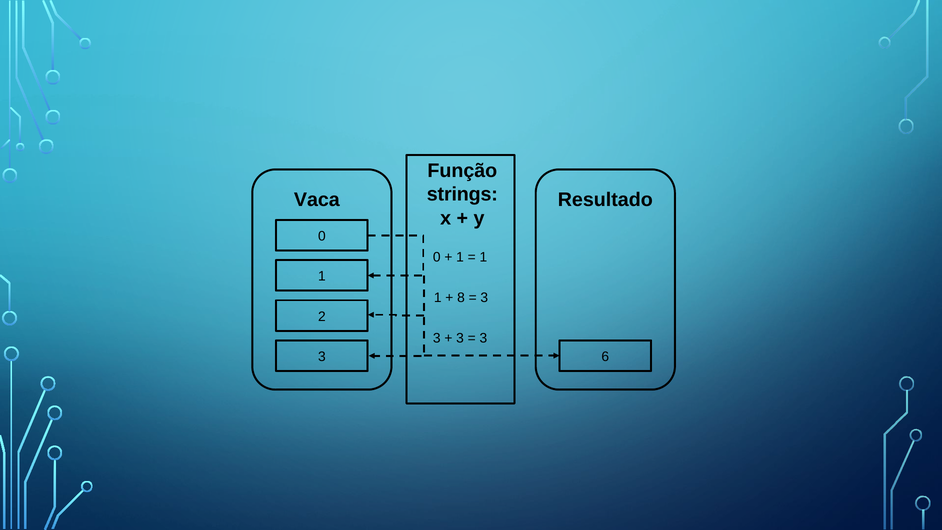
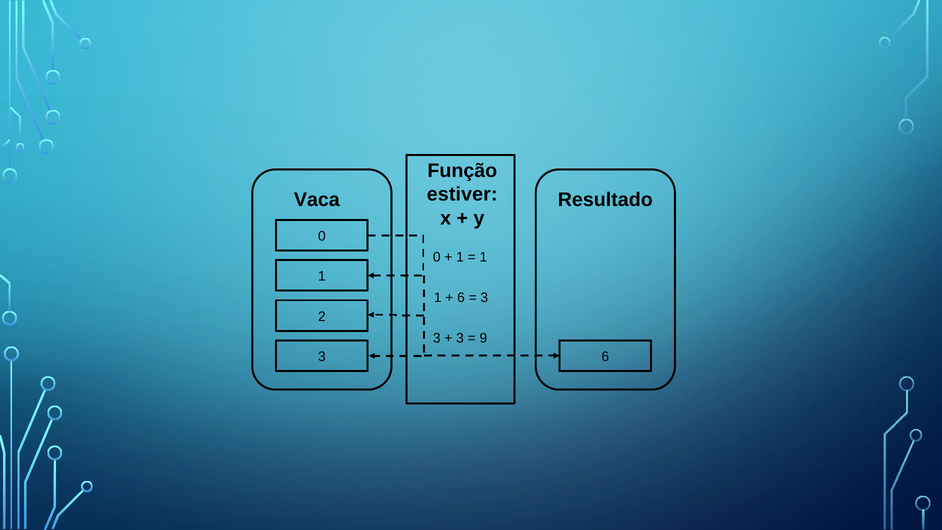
strings: strings -> estiver
8 at (461, 298): 8 -> 6
3 at (483, 338): 3 -> 9
